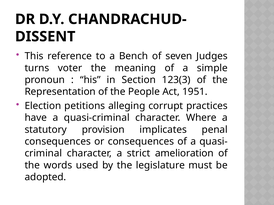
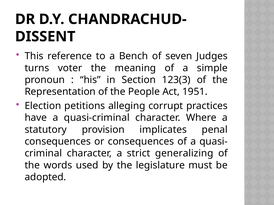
amelioration: amelioration -> generalizing
